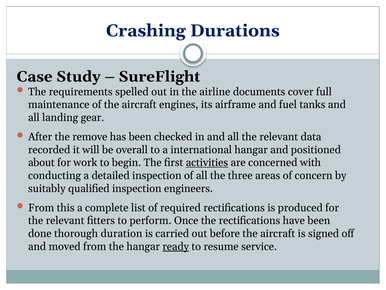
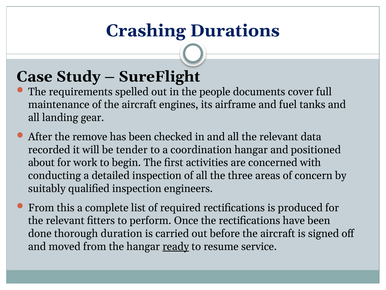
airline: airline -> people
overall: overall -> tender
international: international -> coordination
activities underline: present -> none
